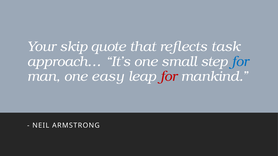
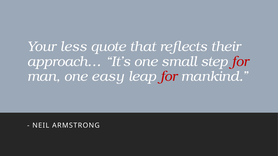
skip: skip -> less
task: task -> their
for at (240, 62) colour: blue -> red
